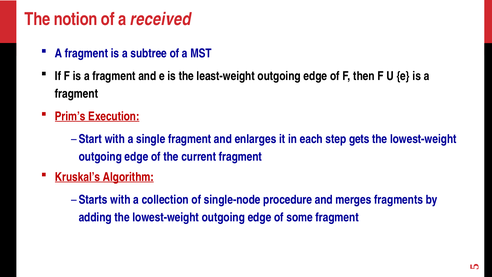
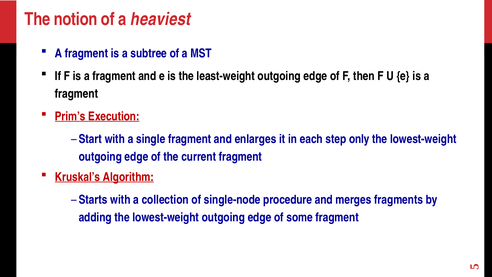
received: received -> heaviest
gets: gets -> only
